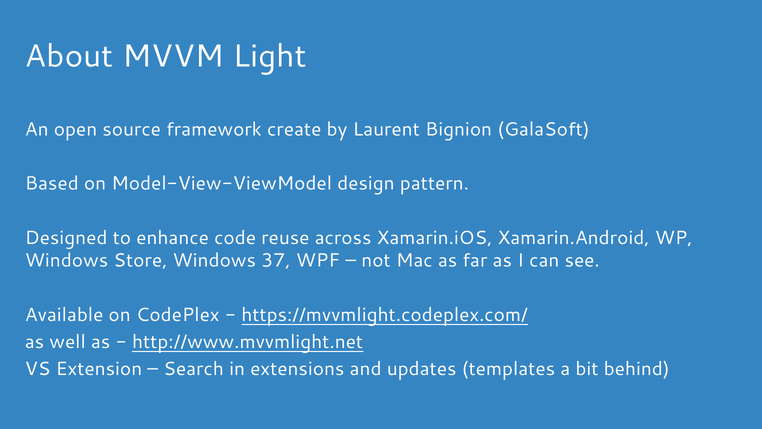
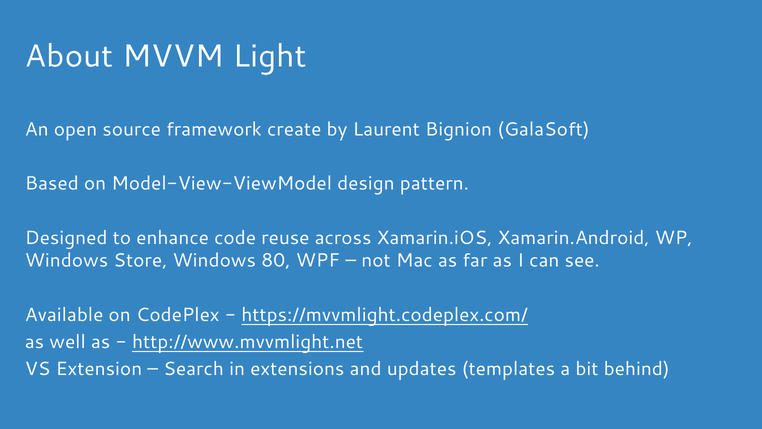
37: 37 -> 80
